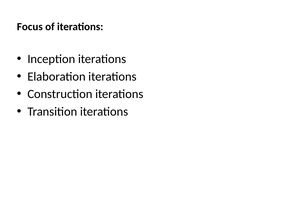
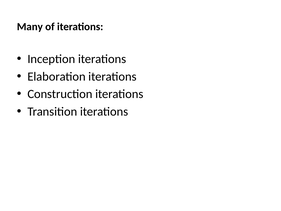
Focus: Focus -> Many
